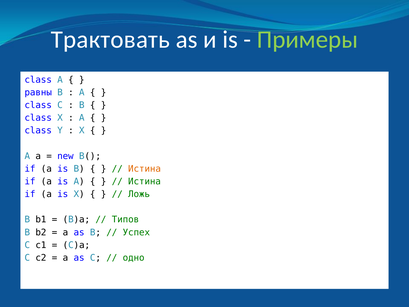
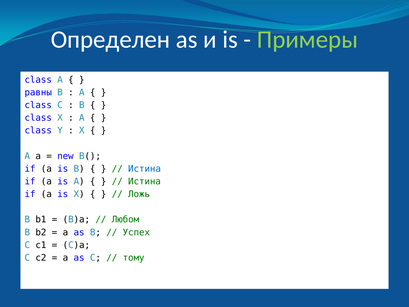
Трактовать: Трактовать -> Определен
Истина at (145, 169) colour: orange -> blue
Типов: Типов -> Любом
одно: одно -> тому
